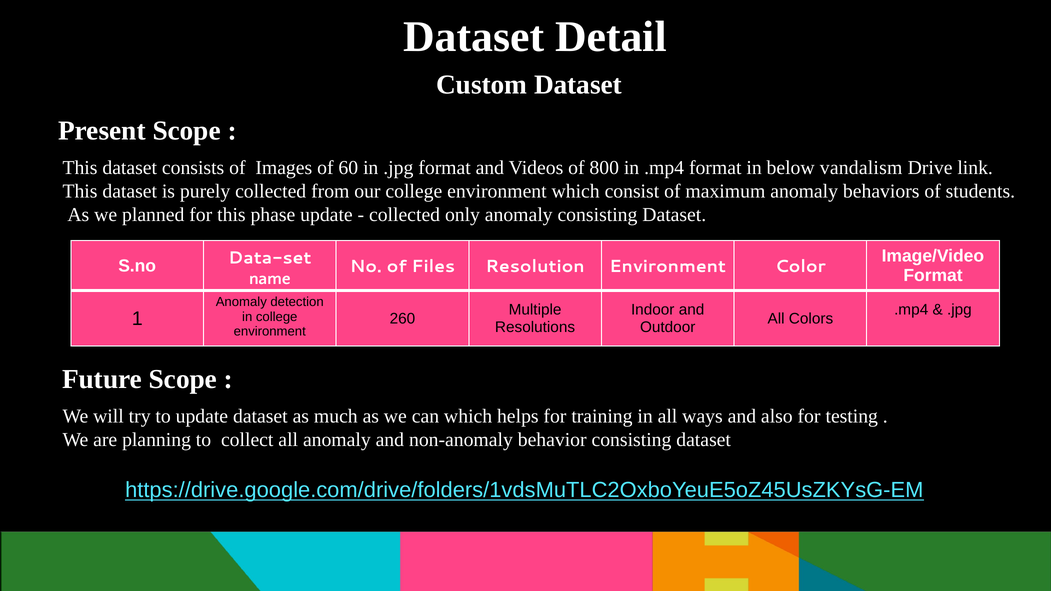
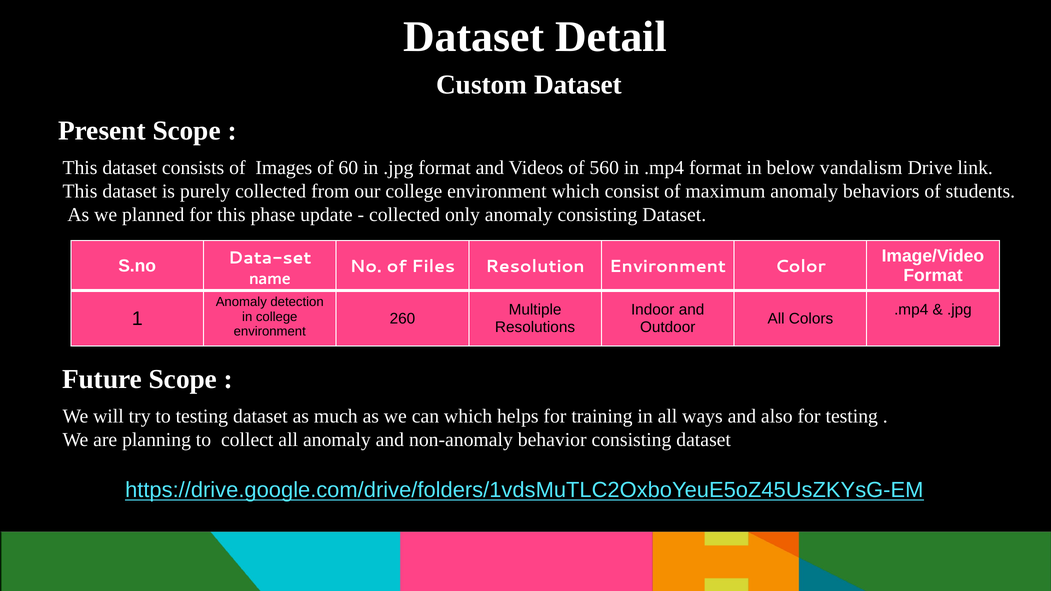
800: 800 -> 560
to update: update -> testing
